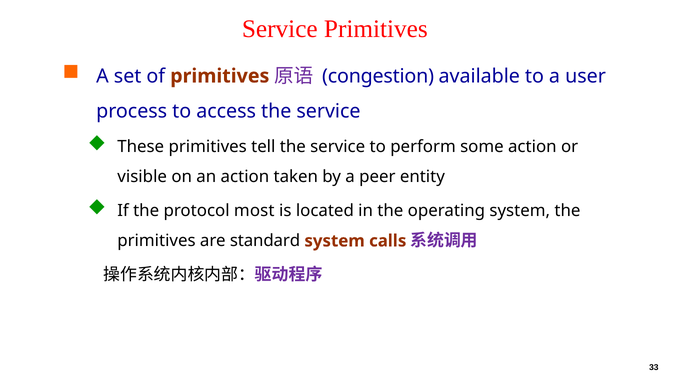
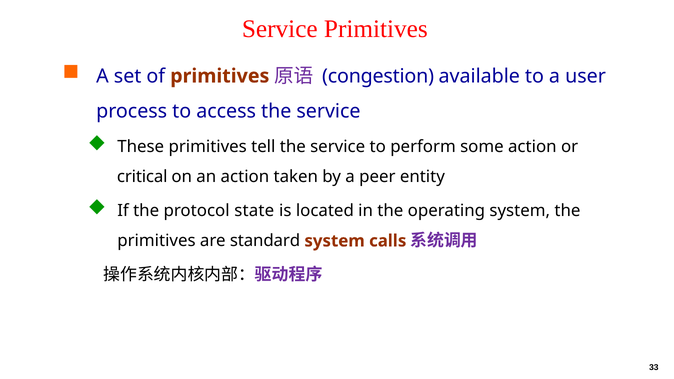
visible: visible -> critical
most: most -> state
